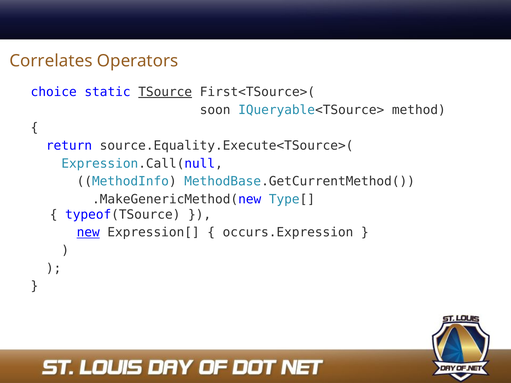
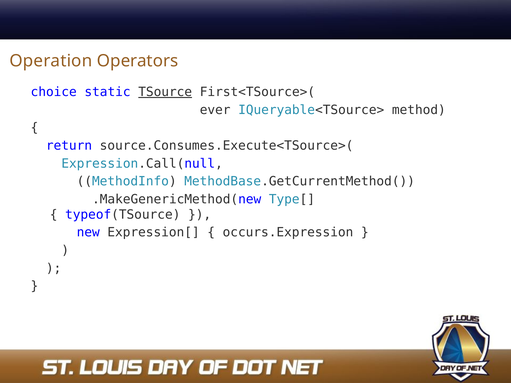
Correlates: Correlates -> Operation
soon: soon -> ever
source.Equality.Execute<TSource>(: source.Equality.Execute<TSource>( -> source.Consumes.Execute<TSource>(
new underline: present -> none
